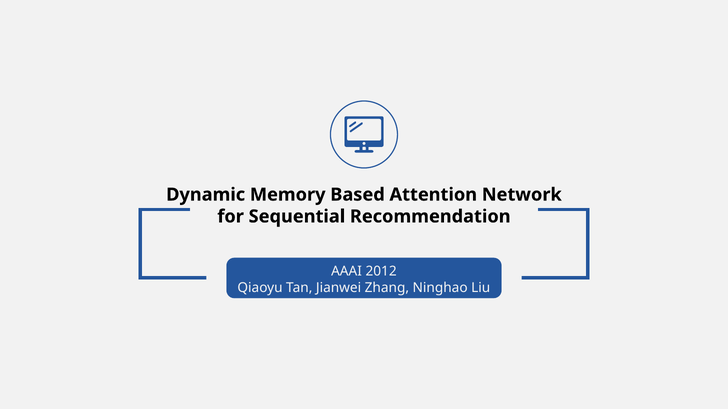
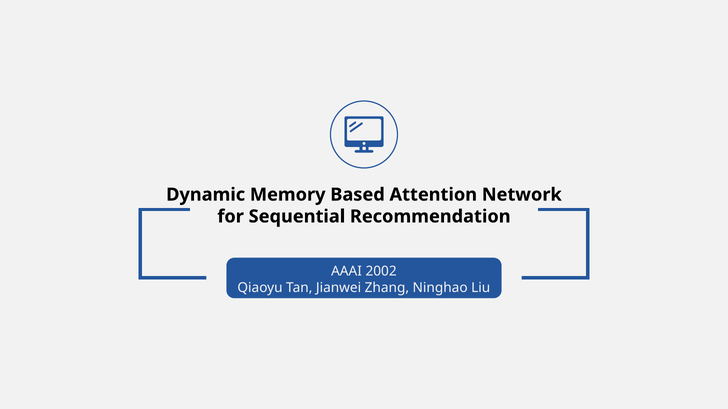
2012: 2012 -> 2002
